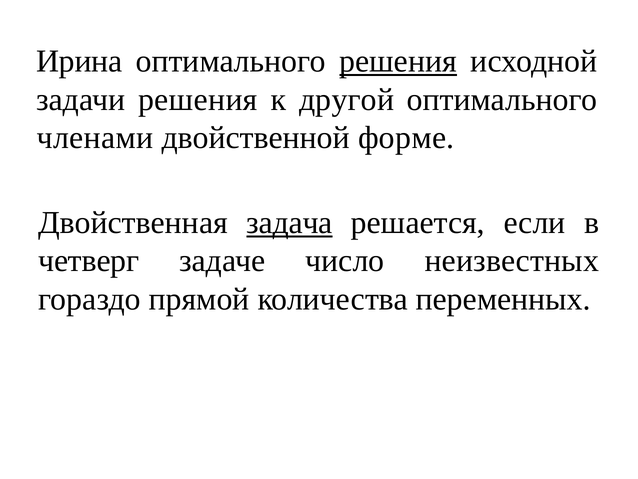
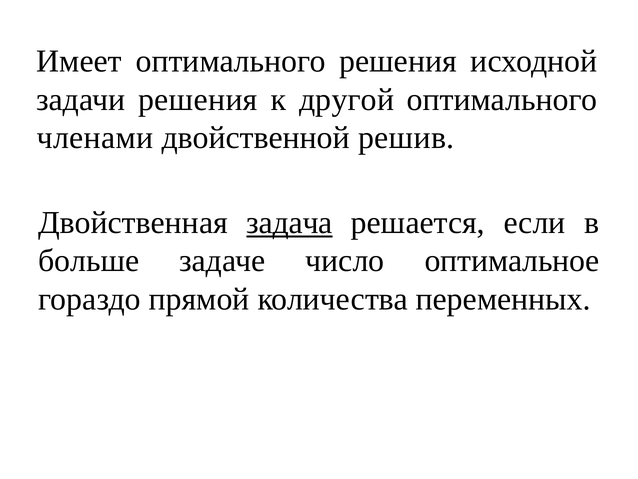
Ирина: Ирина -> Имеет
решения at (398, 61) underline: present -> none
форме: форме -> решив
четверг: четверг -> больше
неизвестных: неизвестных -> оптимальное
